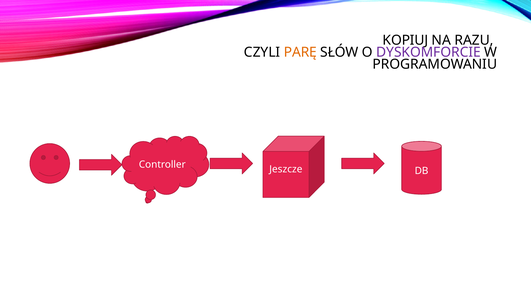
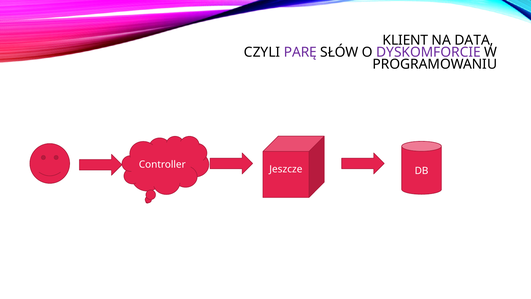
KOPIUJ: KOPIUJ -> KLIENT
RAZU: RAZU -> DATA
PARĘ colour: orange -> purple
